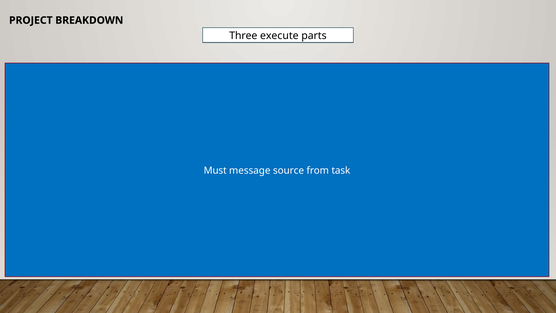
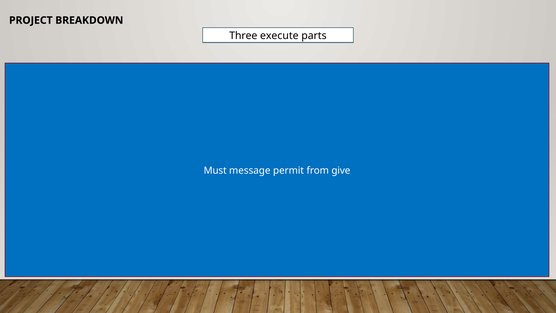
source: source -> permit
task: task -> give
